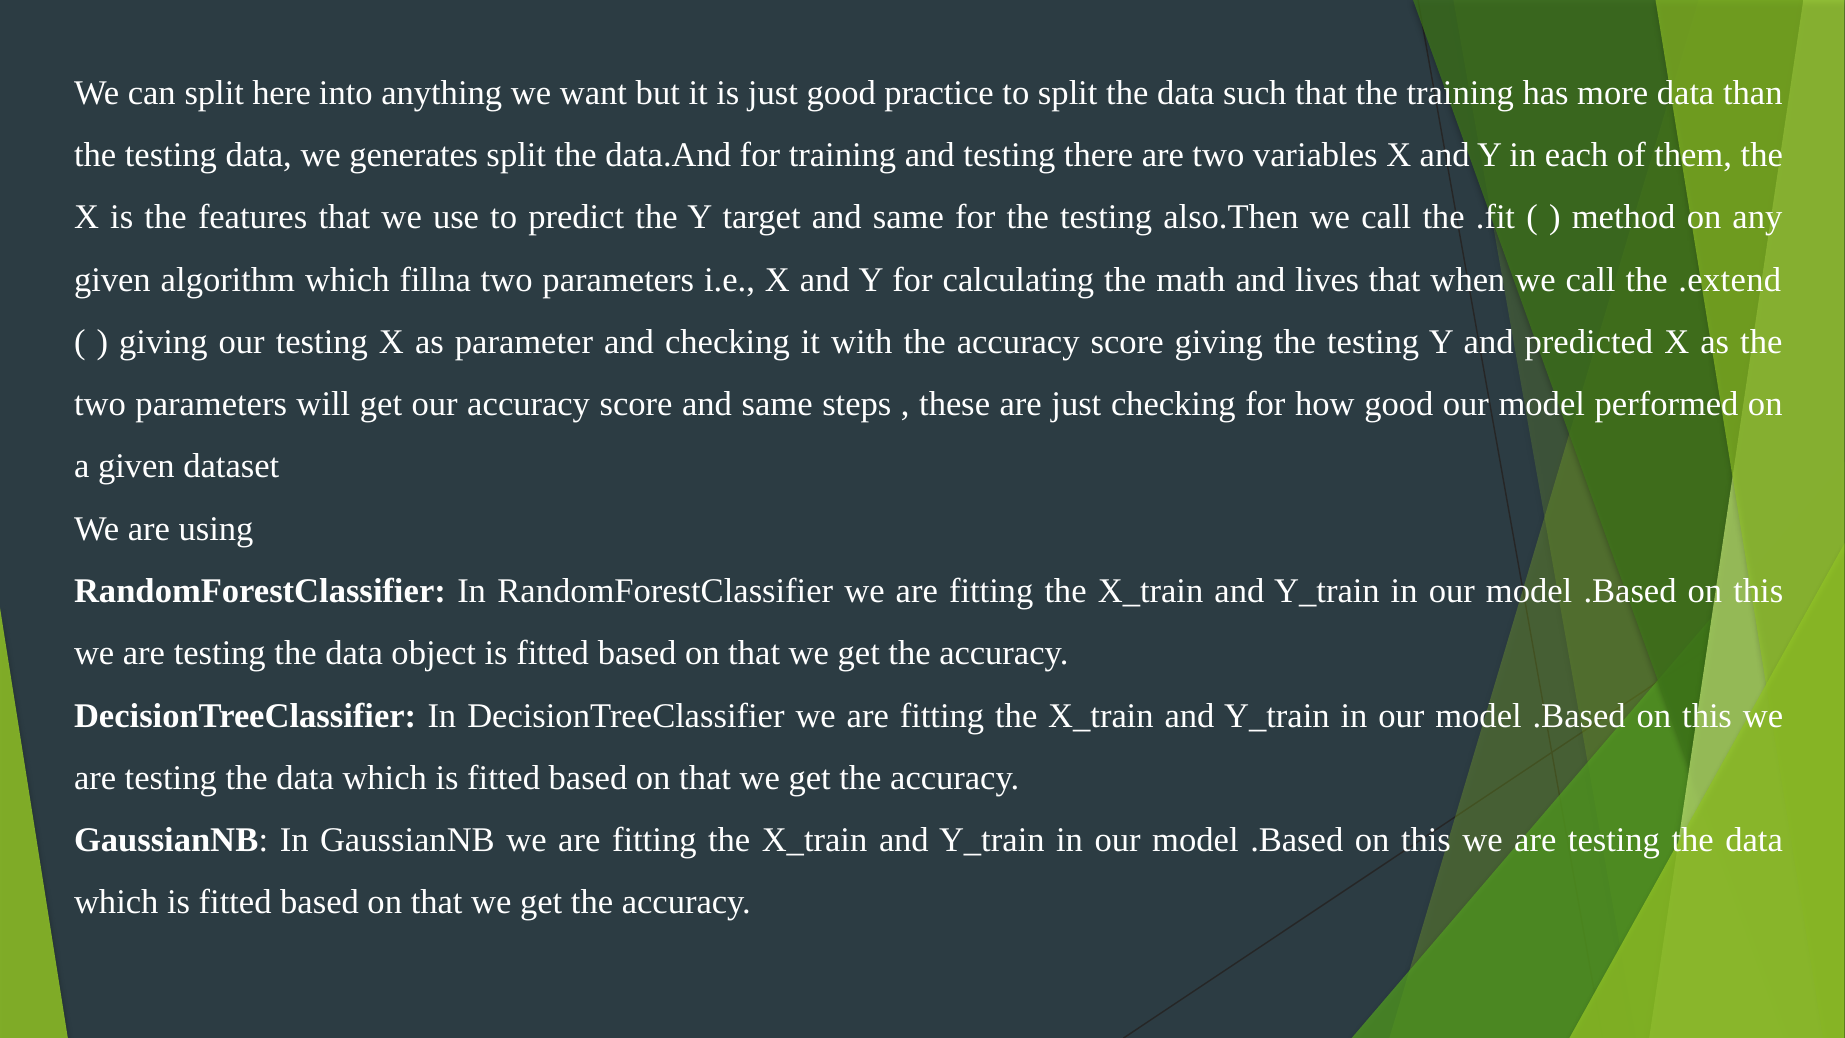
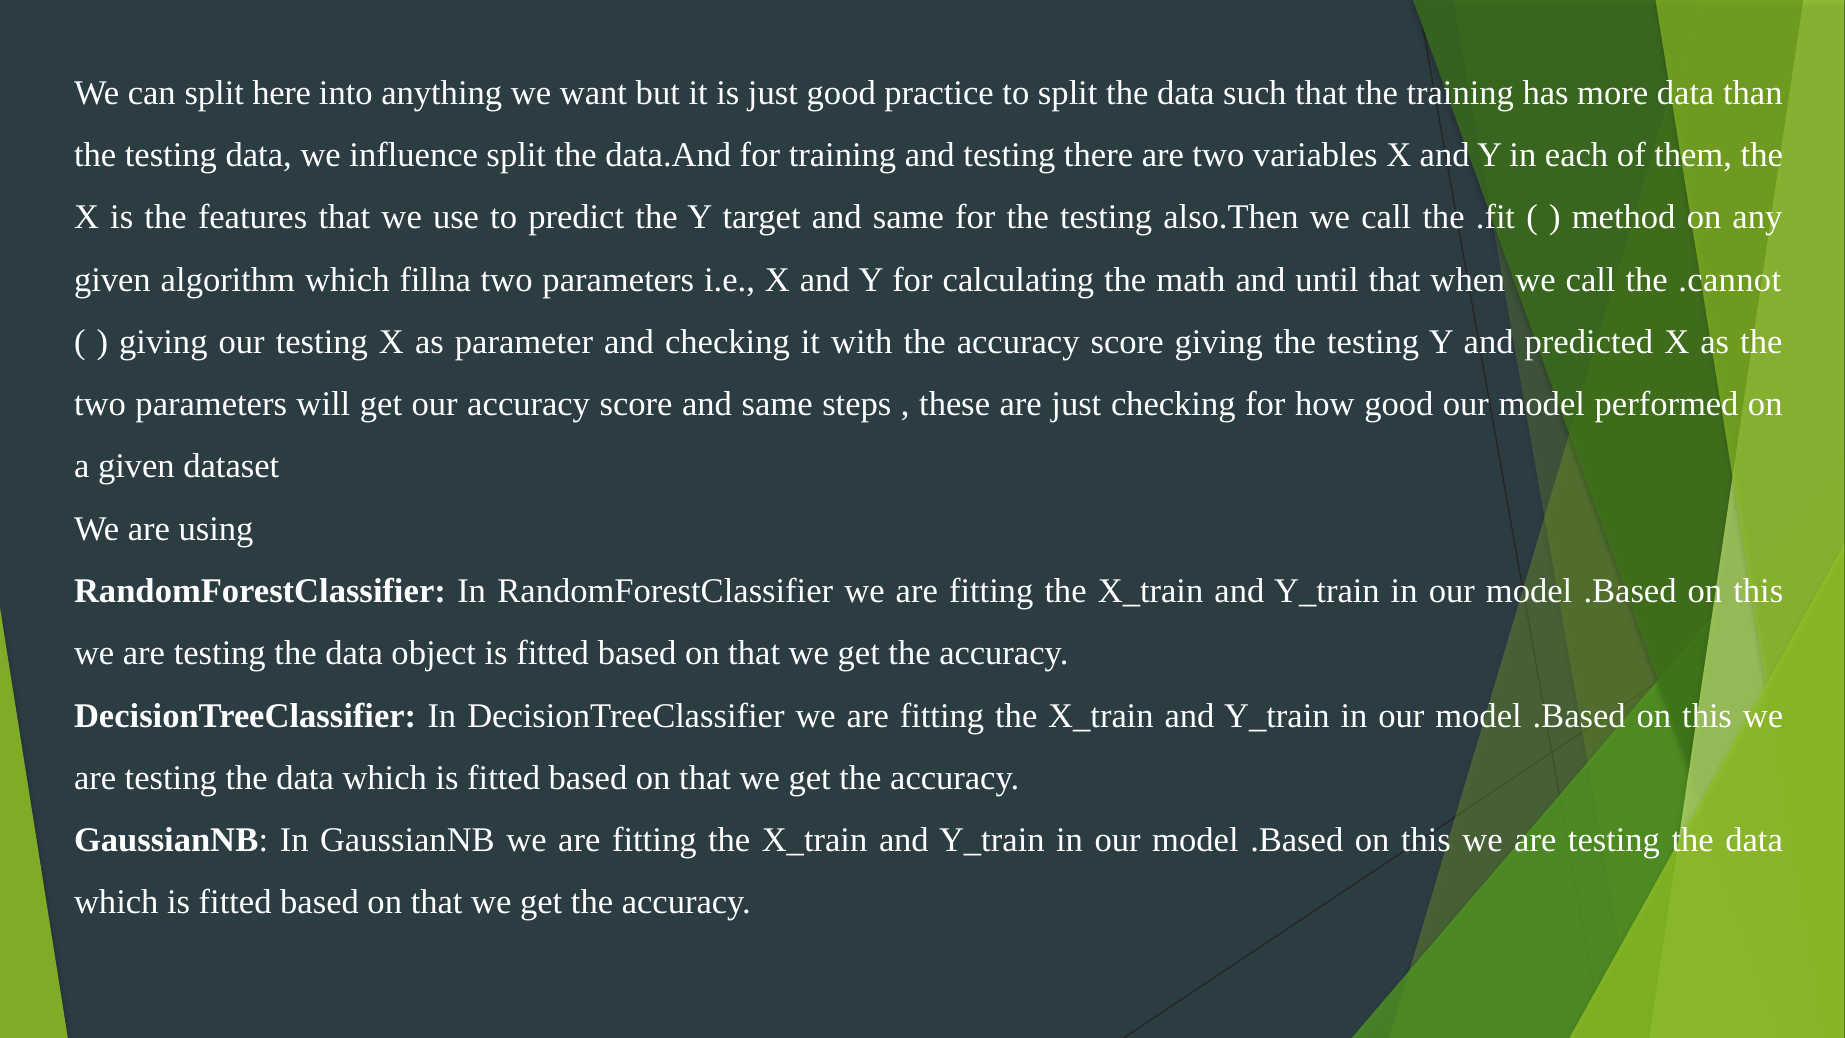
generates: generates -> influence
lives: lives -> until
.extend: .extend -> .cannot
